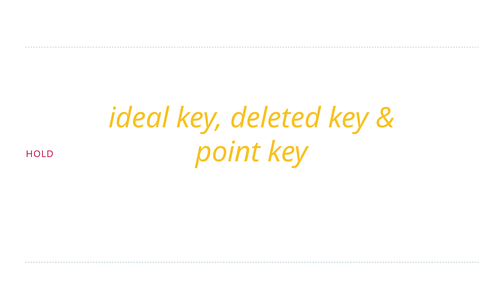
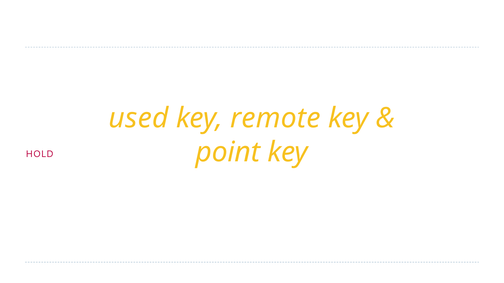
ideal: ideal -> used
deleted: deleted -> remote
